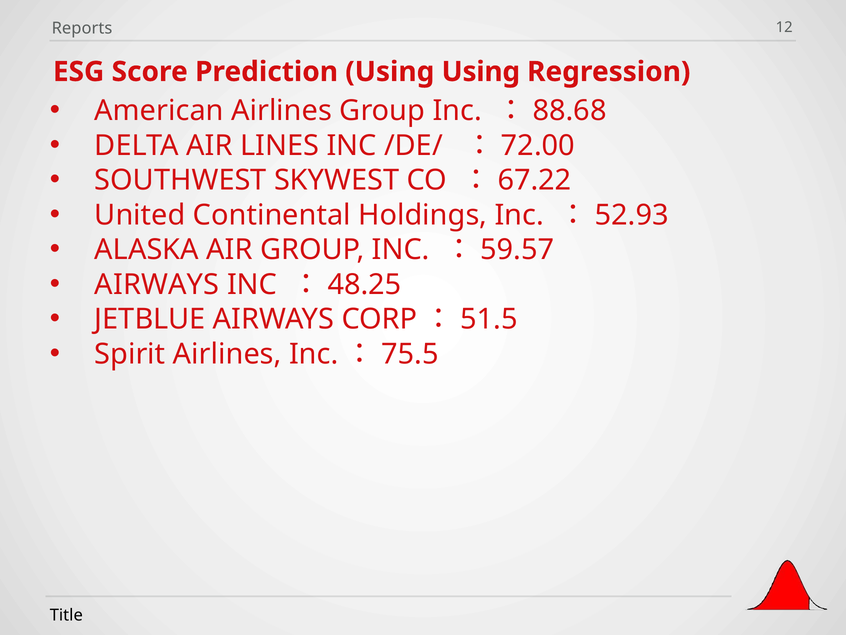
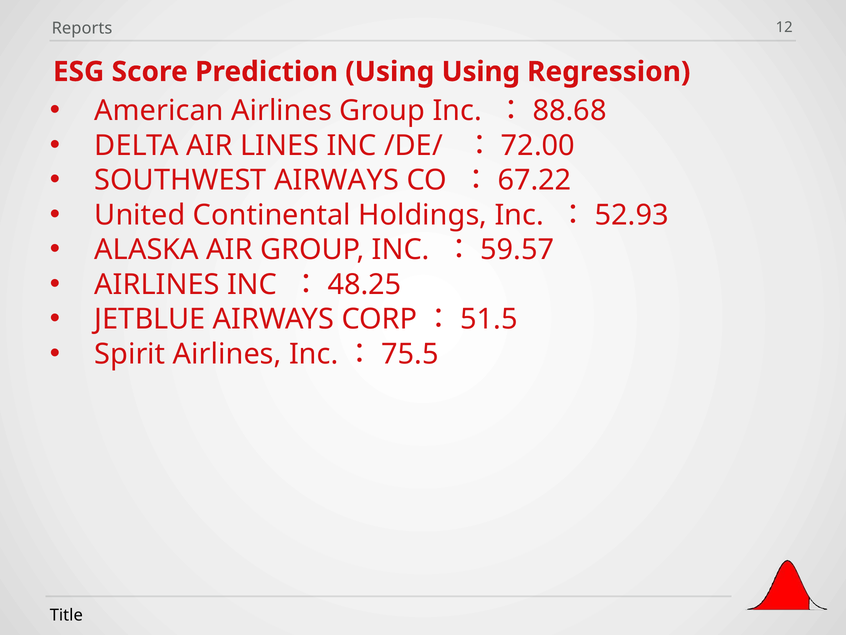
SOUTHWEST SKYWEST: SKYWEST -> AIRWAYS
AIRWAYS at (157, 284): AIRWAYS -> AIRLINES
